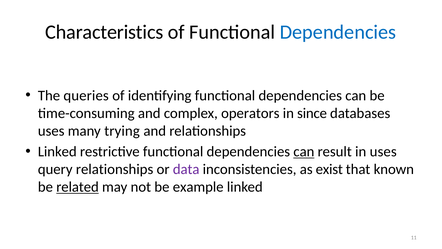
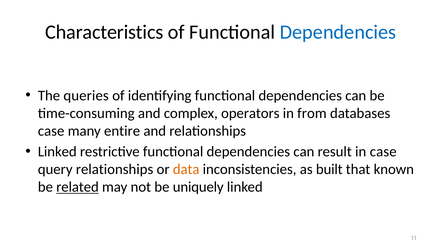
since: since -> from
uses at (51, 131): uses -> case
trying: trying -> entire
can at (304, 151) underline: present -> none
in uses: uses -> case
data colour: purple -> orange
exist: exist -> built
example: example -> uniquely
